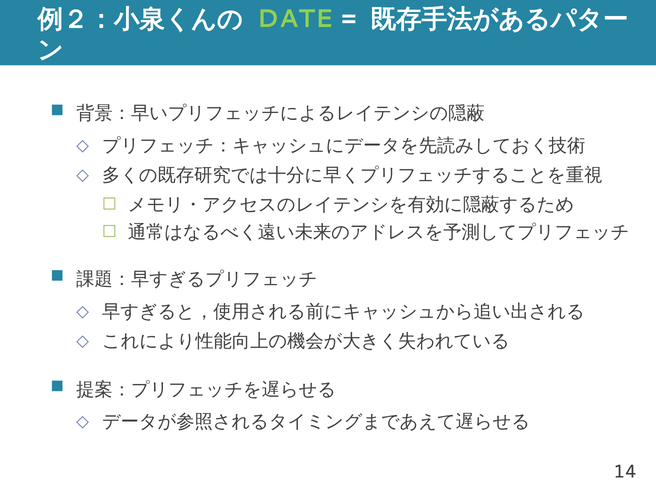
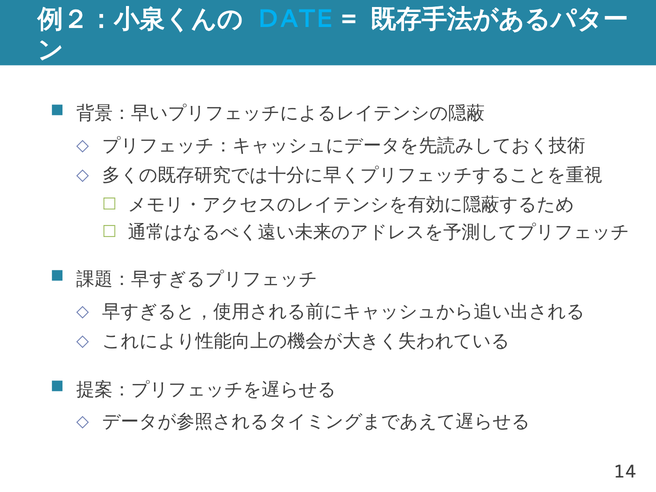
DATE colour: light green -> light blue
